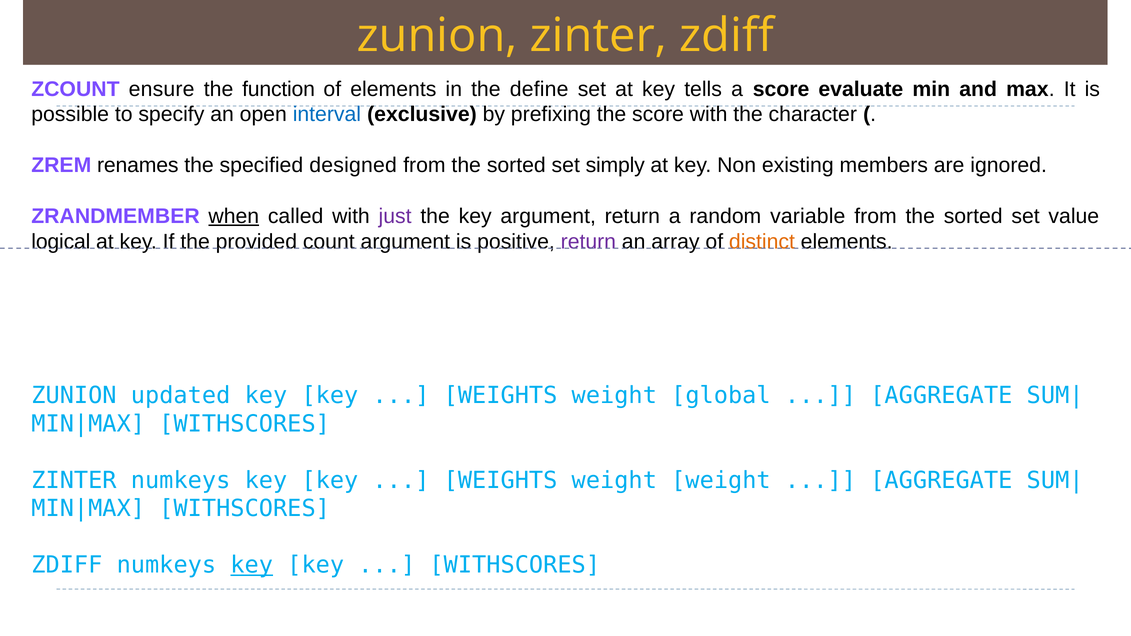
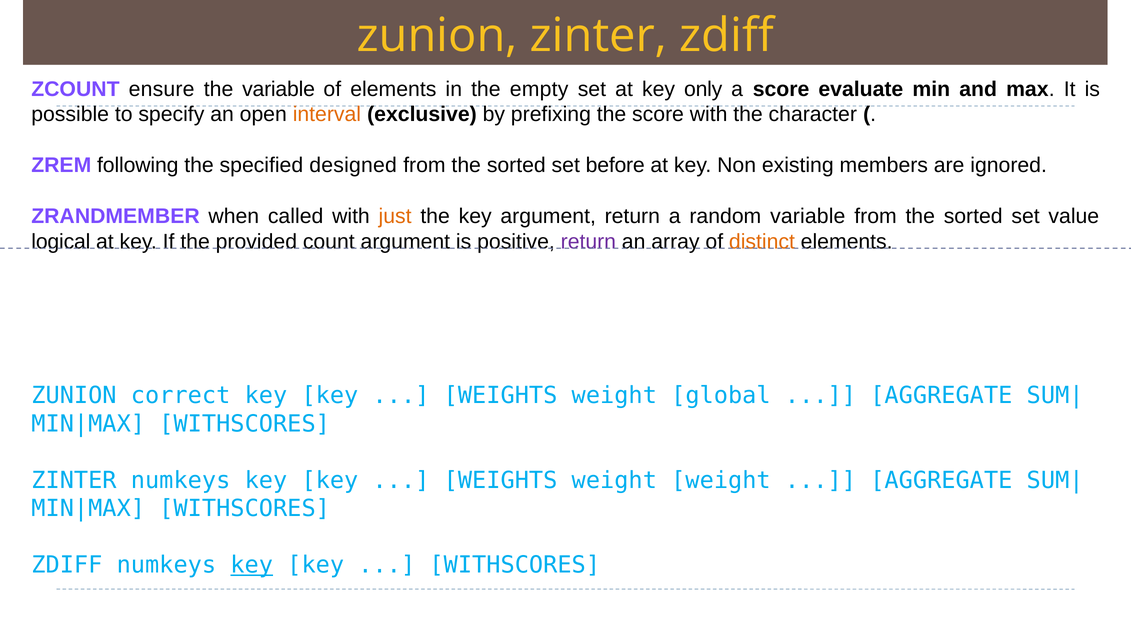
the function: function -> variable
define: define -> empty
tells: tells -> only
interval colour: blue -> orange
renames: renames -> following
simply: simply -> before
when underline: present -> none
just colour: purple -> orange
updated: updated -> correct
